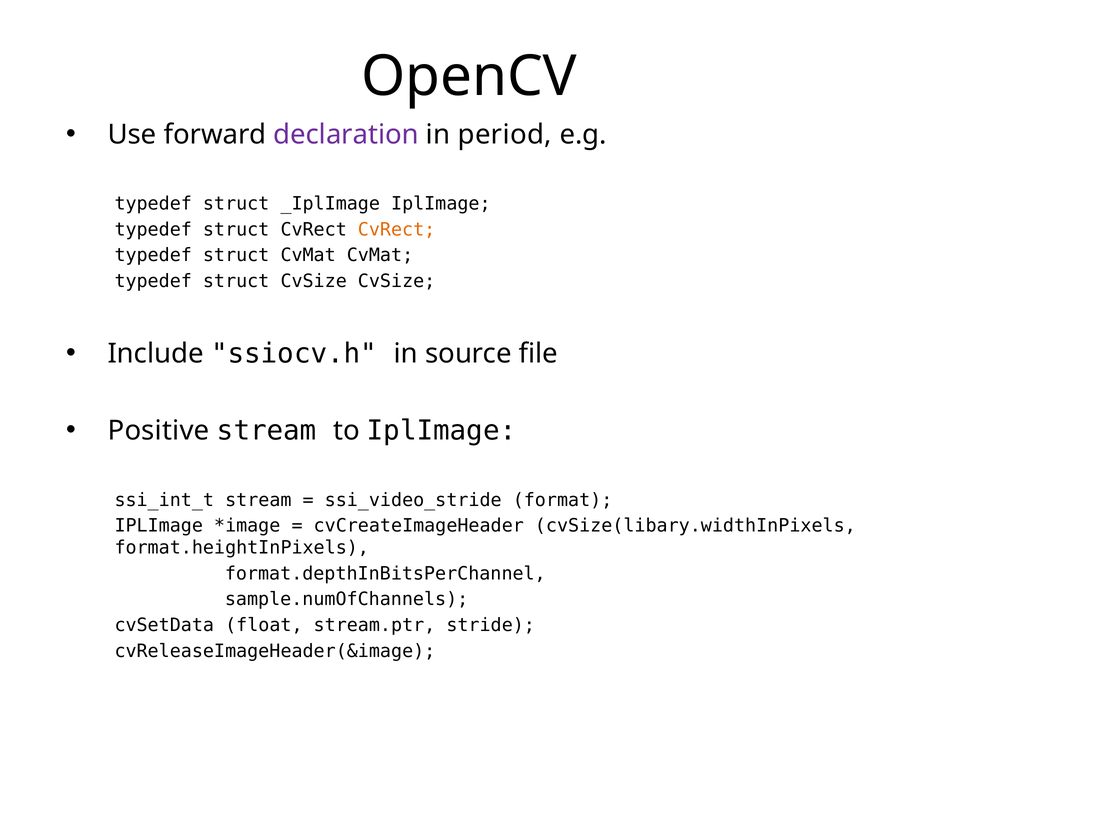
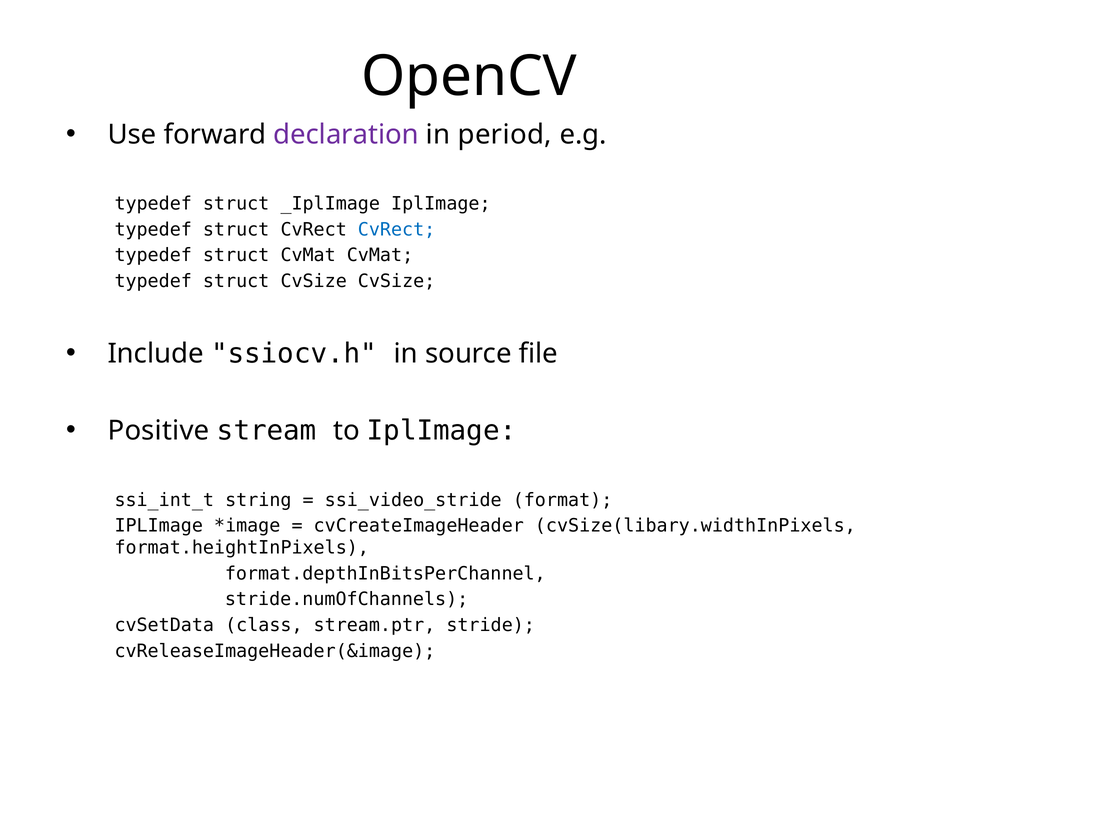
CvRect at (397, 229) colour: orange -> blue
ssi_int_t stream: stream -> string
sample.numOfChannels: sample.numOfChannels -> stride.numOfChannels
float: float -> class
